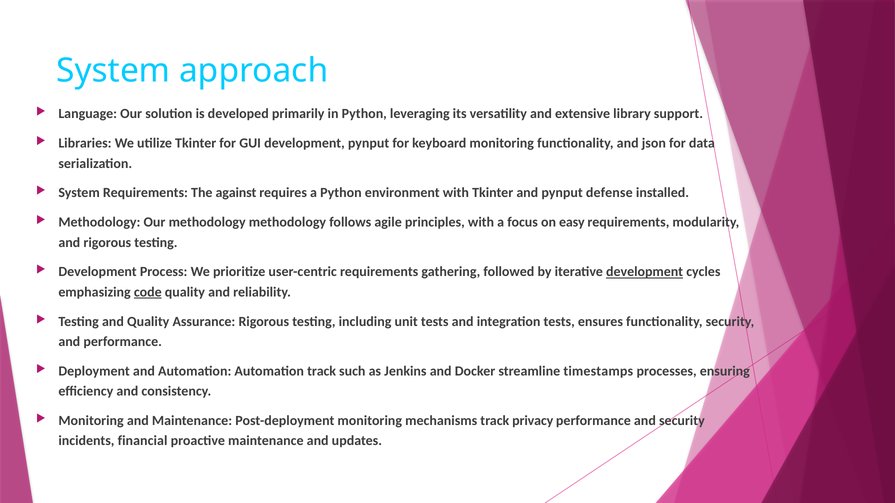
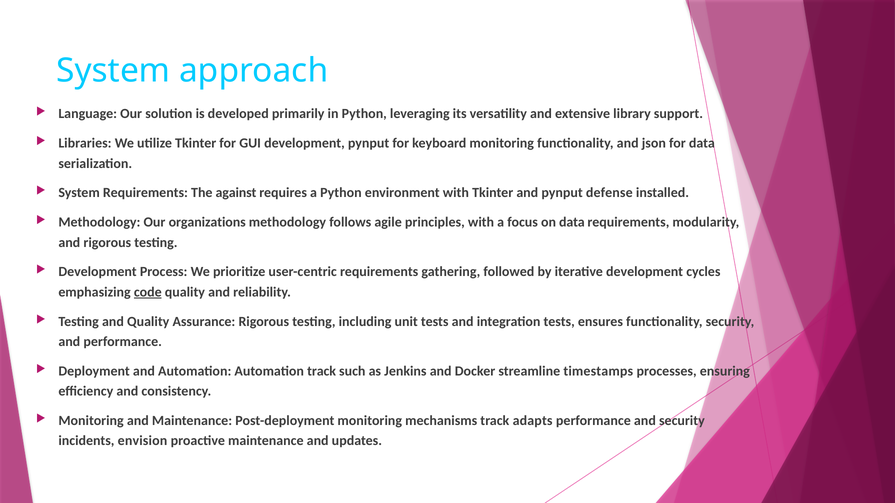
Our methodology: methodology -> organizations
on easy: easy -> data
development at (645, 272) underline: present -> none
privacy: privacy -> adapts
financial: financial -> envision
